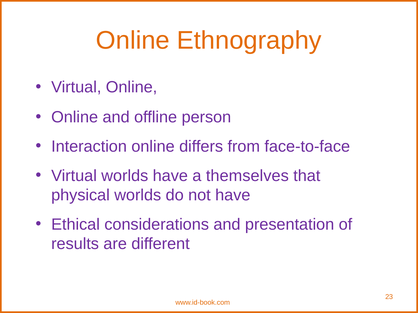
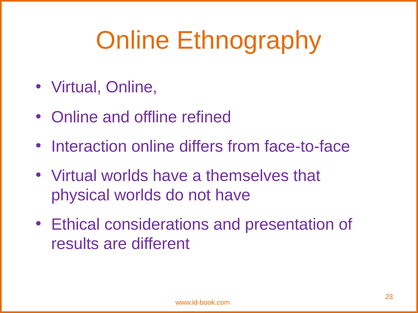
person: person -> refined
